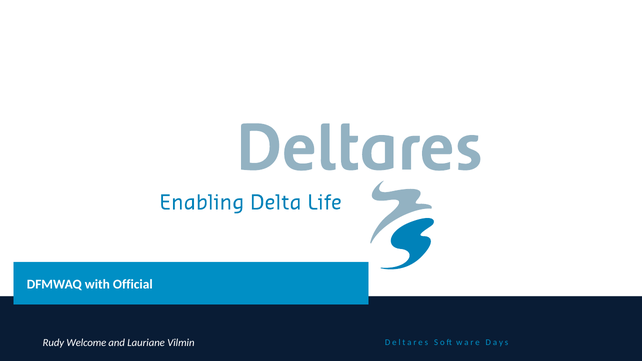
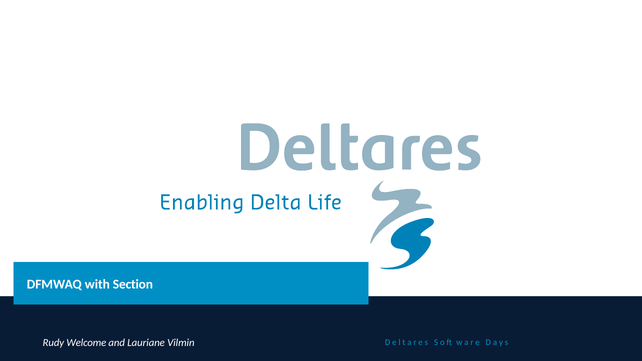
Official: Official -> Section
